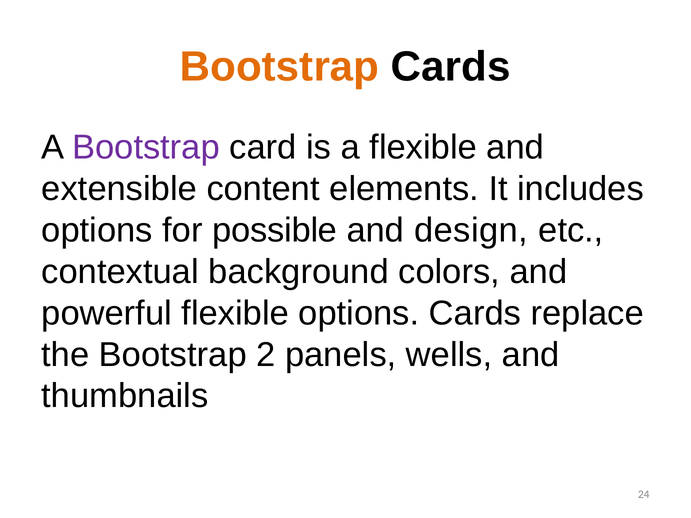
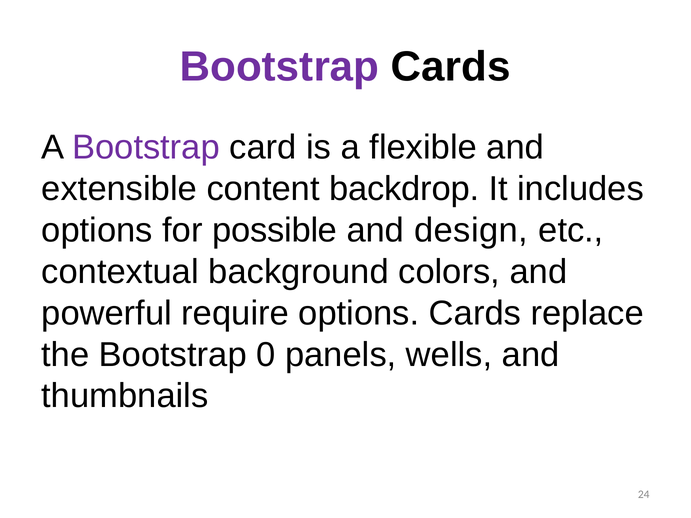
Bootstrap at (280, 67) colour: orange -> purple
elements: elements -> backdrop
powerful flexible: flexible -> require
2: 2 -> 0
